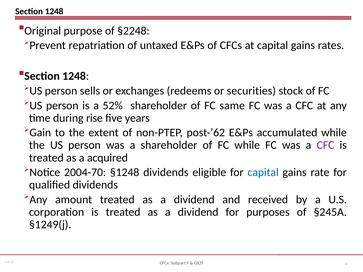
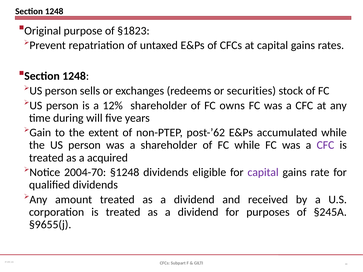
§2248: §2248 -> §1823
52%: 52% -> 12%
same: same -> owns
rise: rise -> will
capital at (263, 173) colour: blue -> purple
§1249(j: §1249(j -> §9655(j
